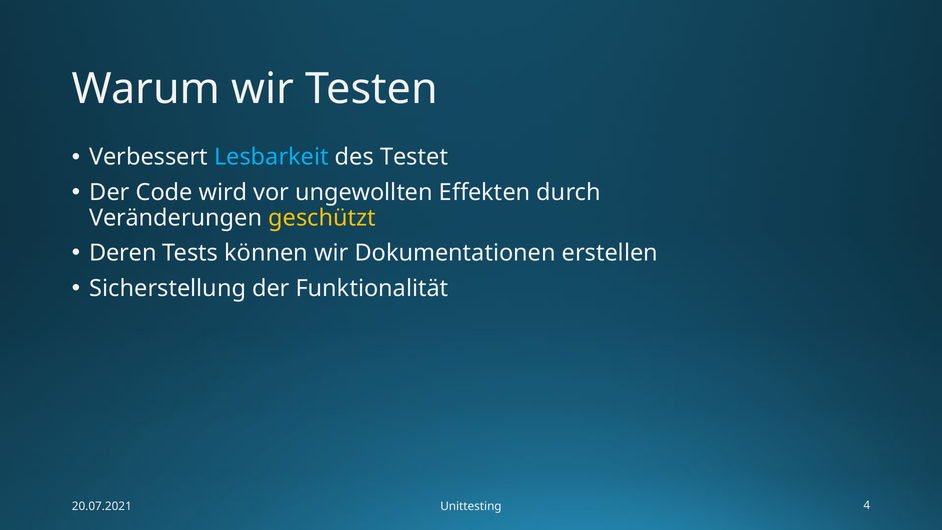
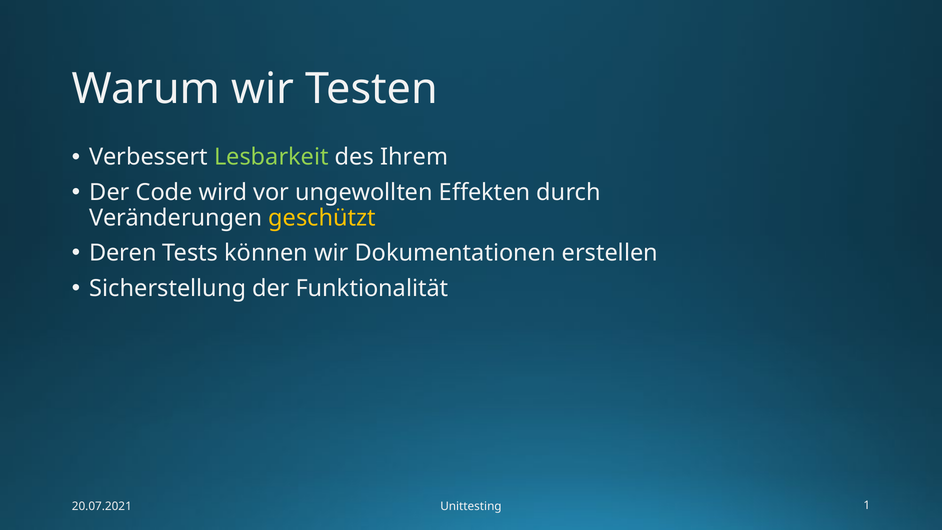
Lesbarkeit colour: light blue -> light green
Testet: Testet -> Ihrem
4: 4 -> 1
